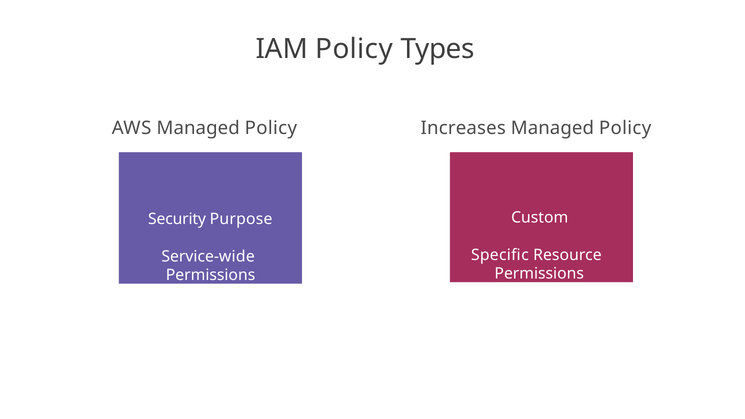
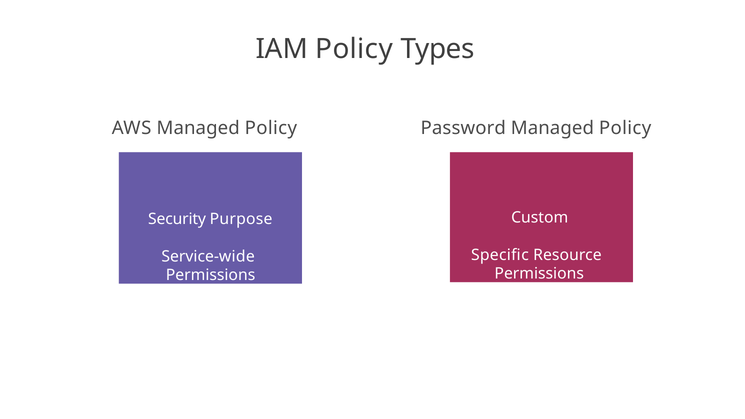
Increases: Increases -> Password
